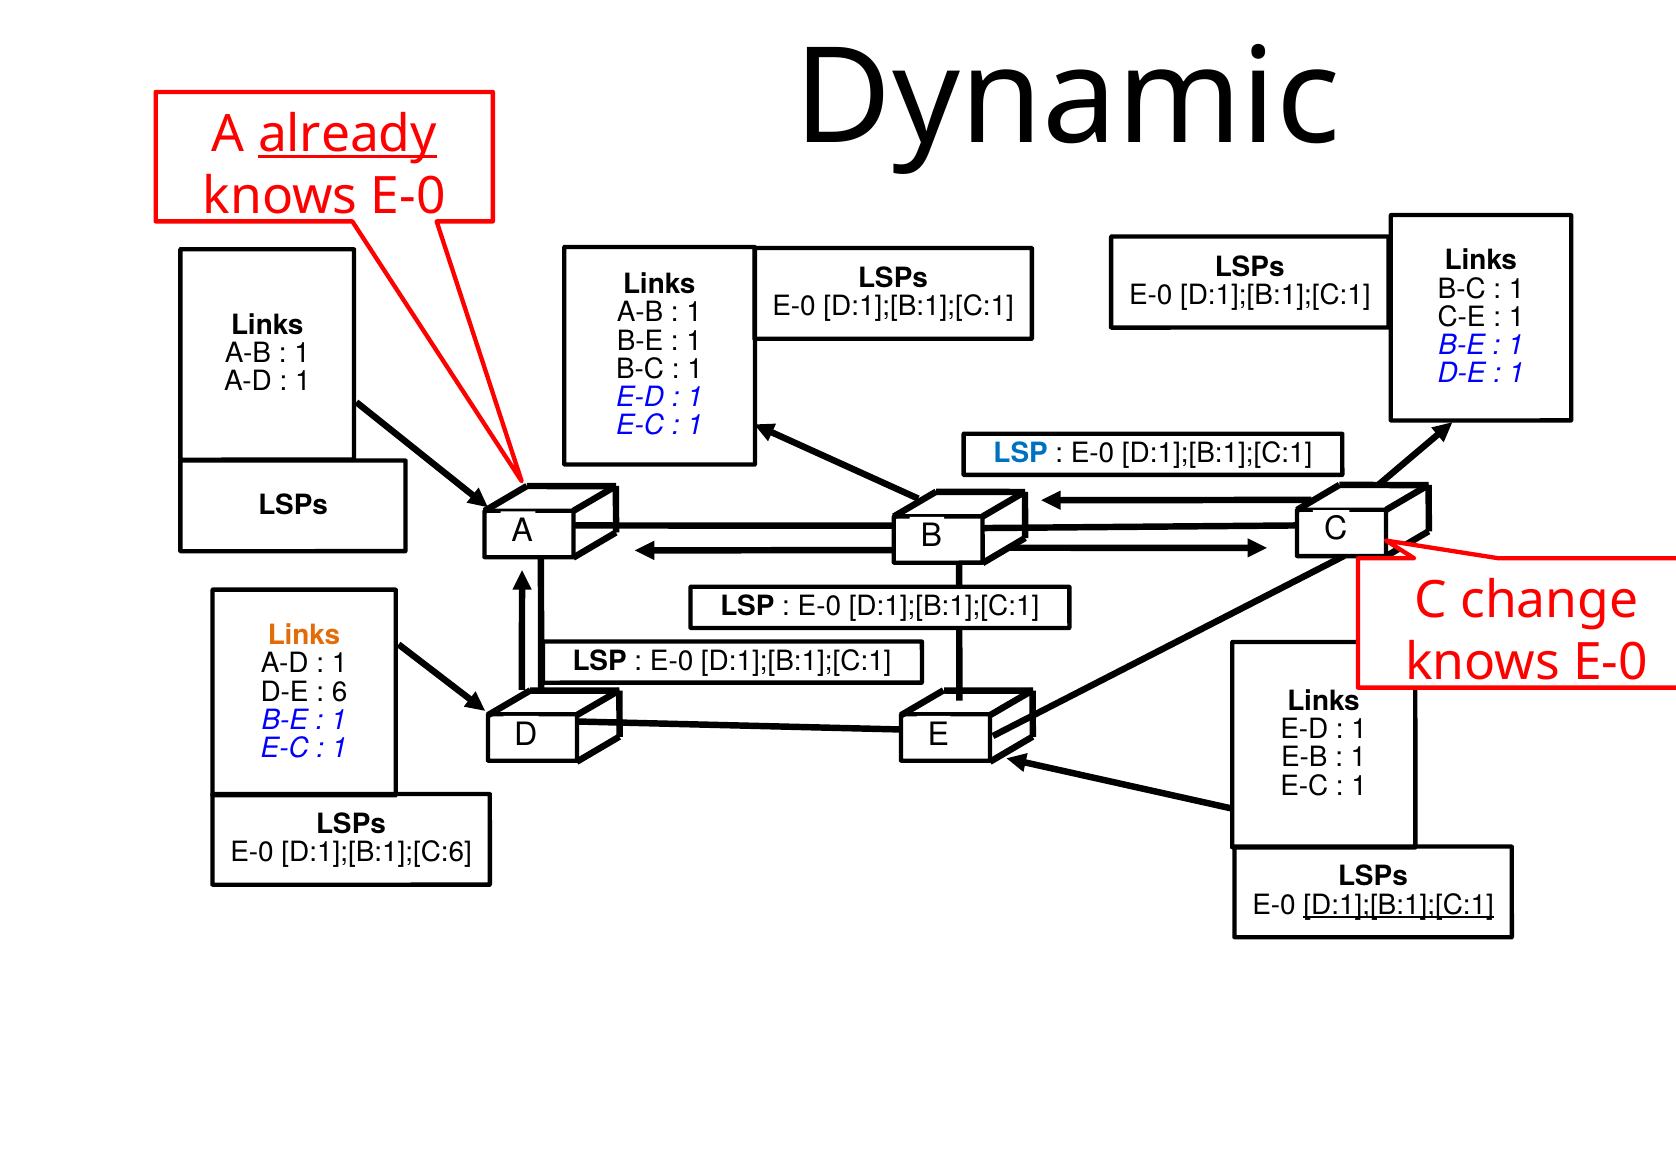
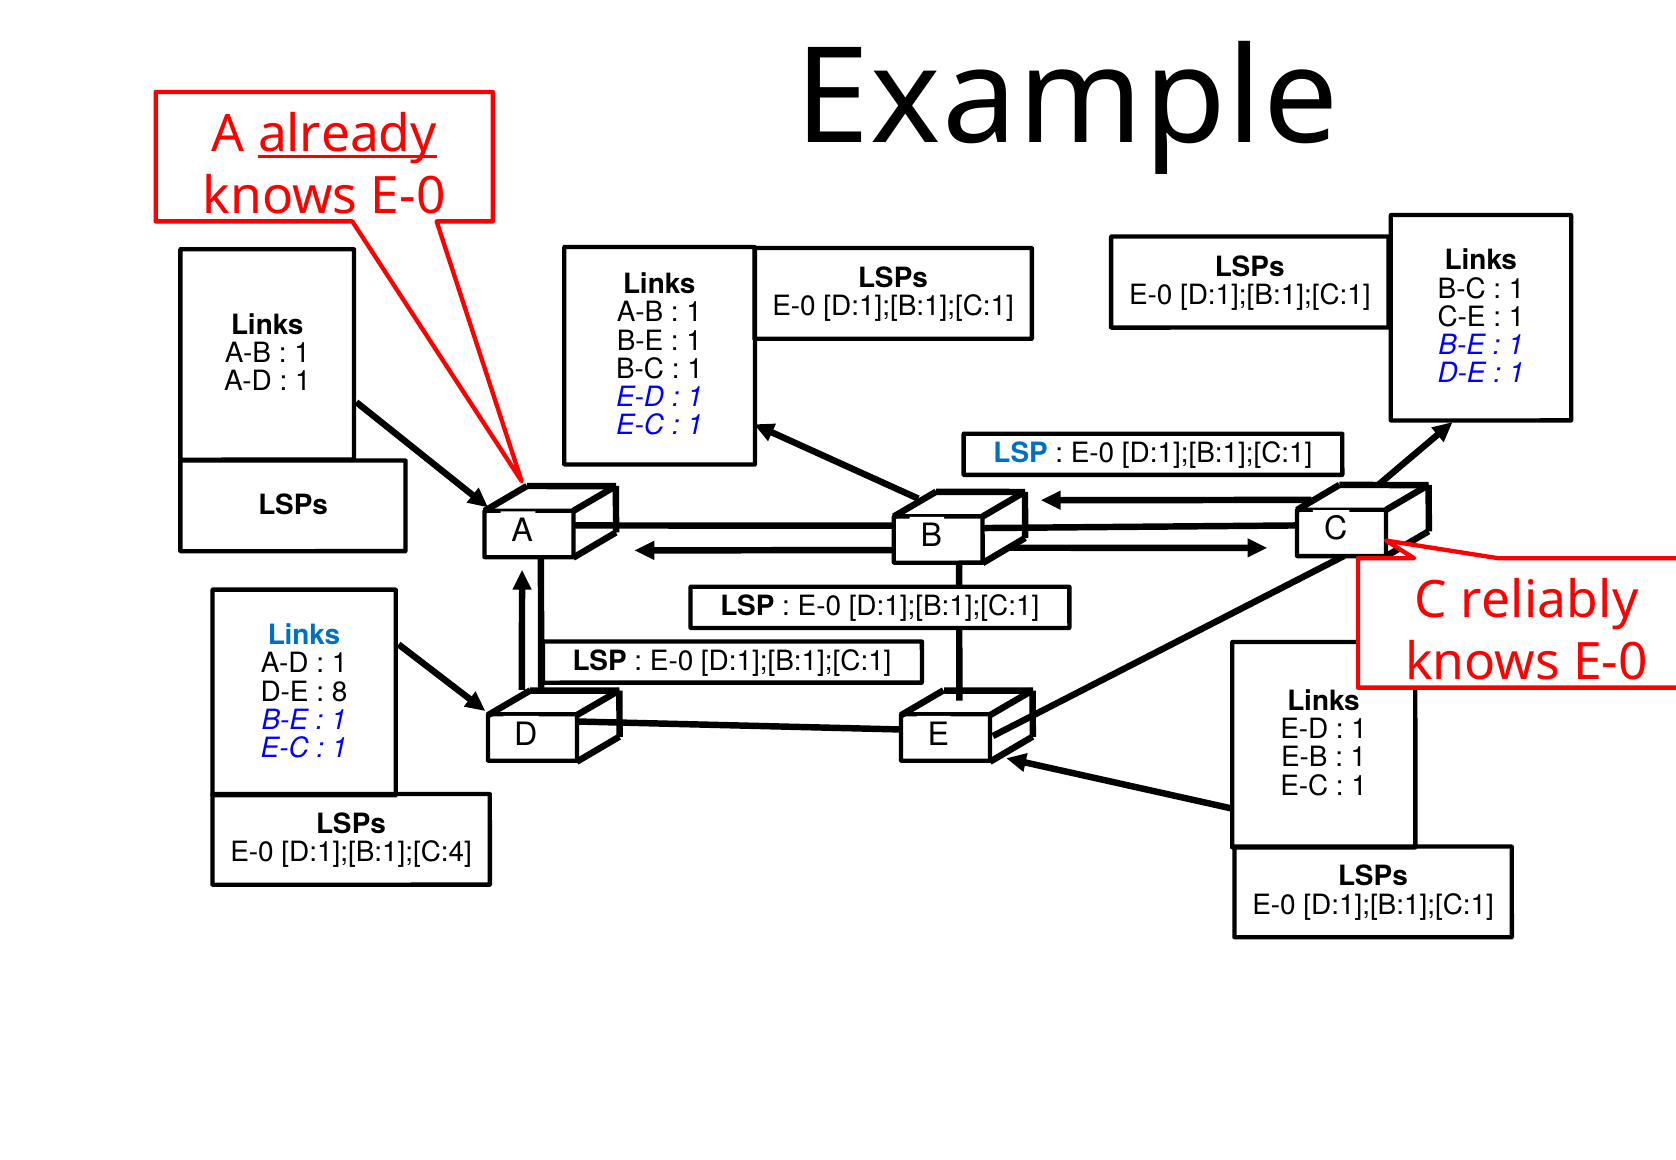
Dynamic: Dynamic -> Example
change: change -> reliably
Links at (304, 636) colour: orange -> blue
6: 6 -> 8
D:1];[B:1];[C:6: D:1];[B:1];[C:6 -> D:1];[B:1];[C:4
D:1];[B:1];[C:1 at (1399, 905) underline: present -> none
